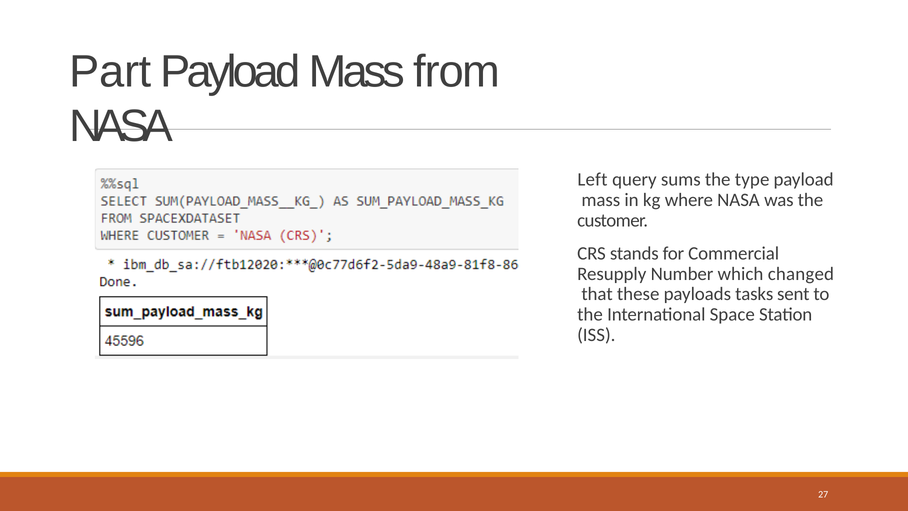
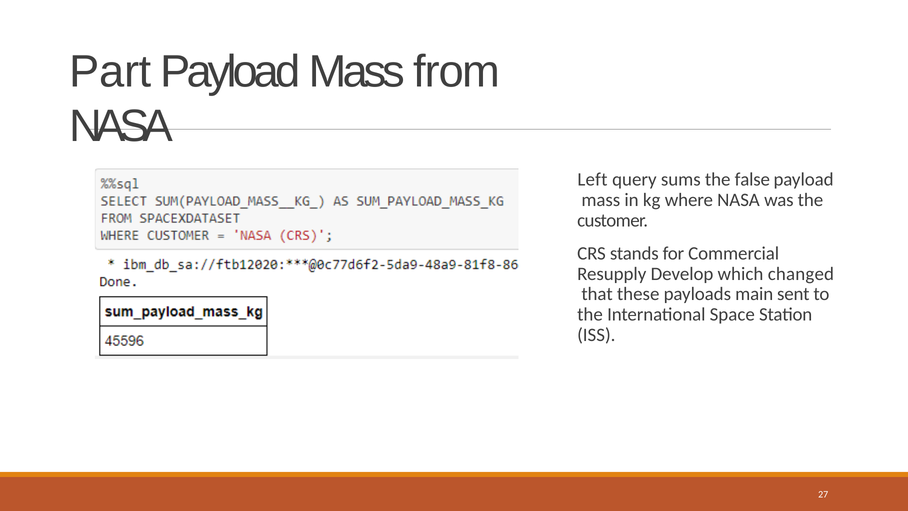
type: type -> false
Number: Number -> Develop
tasks: tasks -> main
